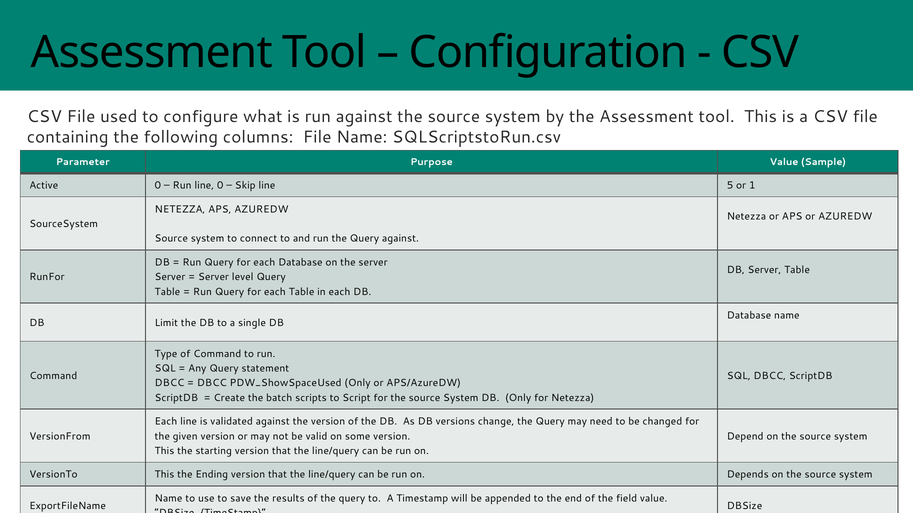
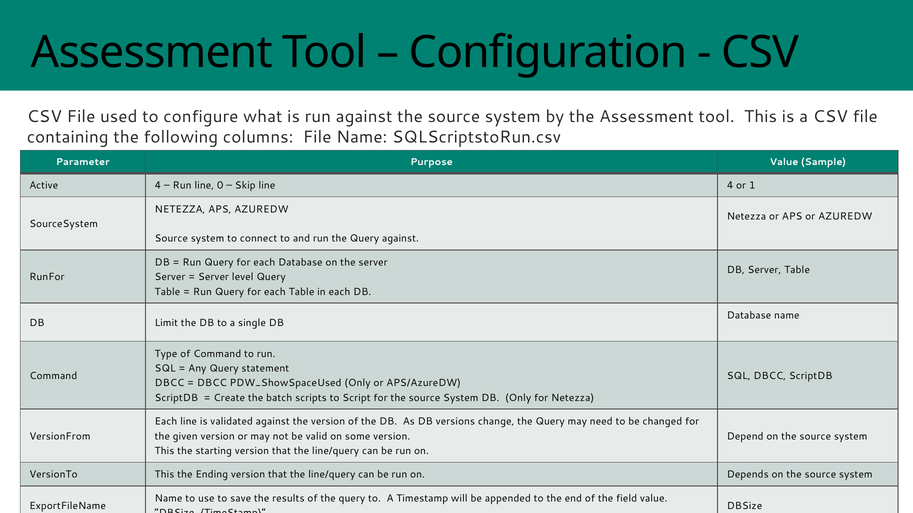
Active 0: 0 -> 4
line 5: 5 -> 4
